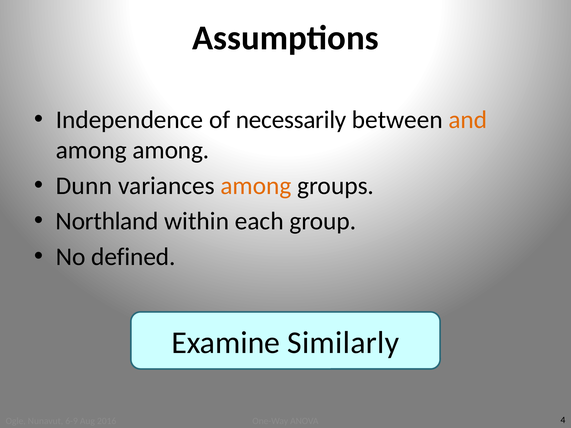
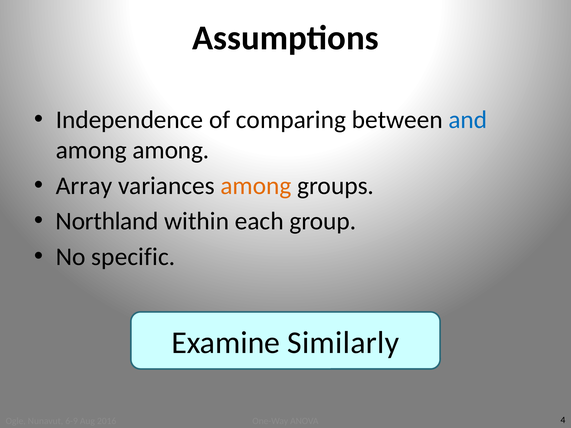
necessarily: necessarily -> comparing
and colour: orange -> blue
Dunn: Dunn -> Array
defined: defined -> specific
